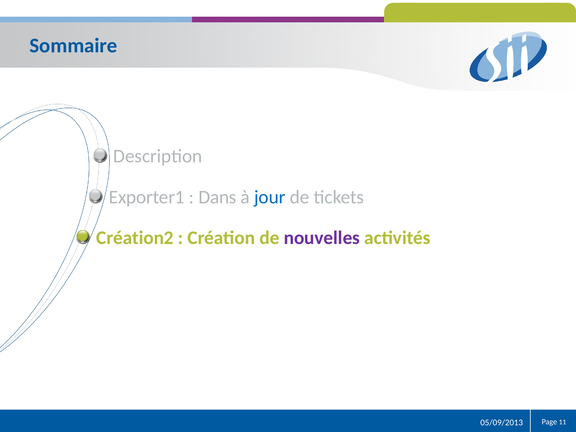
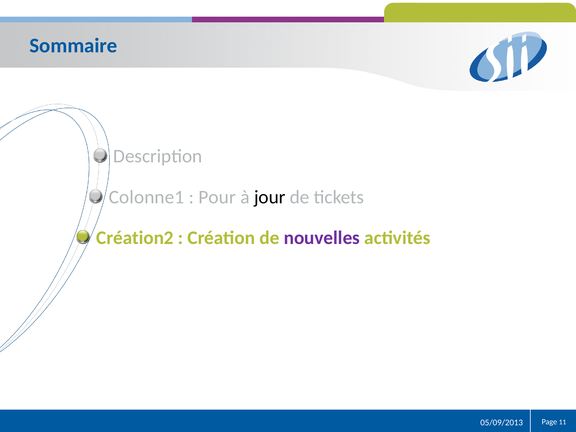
Exporter1: Exporter1 -> Colonne1
Dans: Dans -> Pour
jour colour: blue -> black
